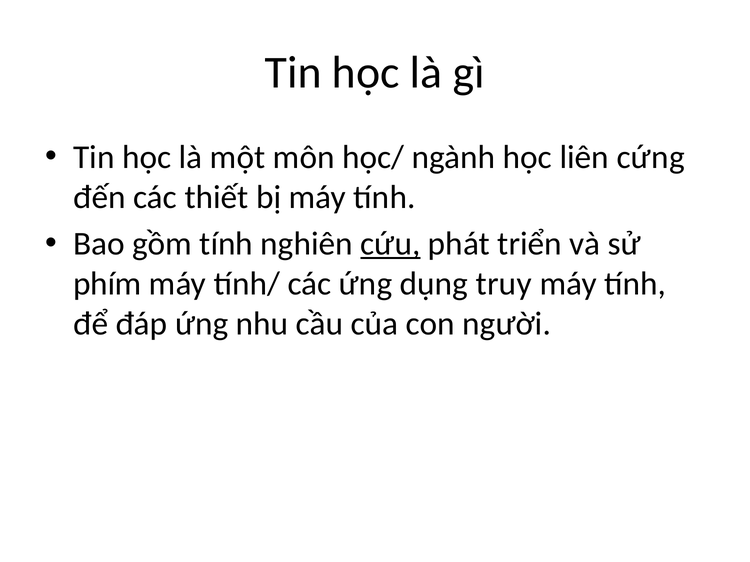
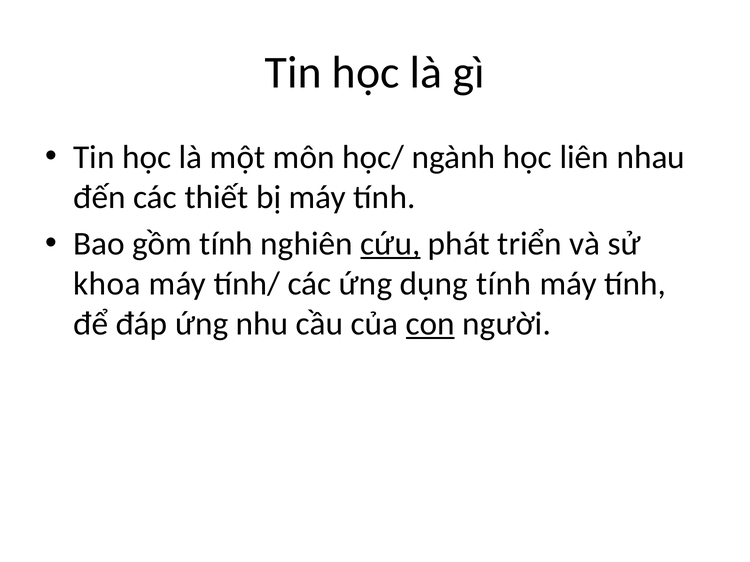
cứng: cứng -> nhau
phím: phím -> khoa
dụng truy: truy -> tính
con underline: none -> present
